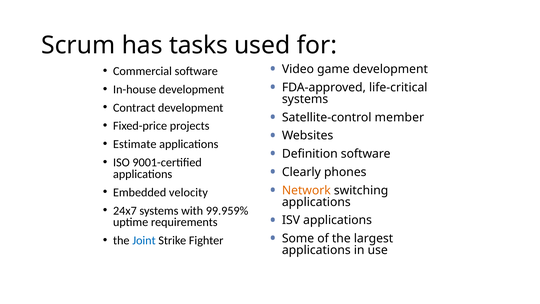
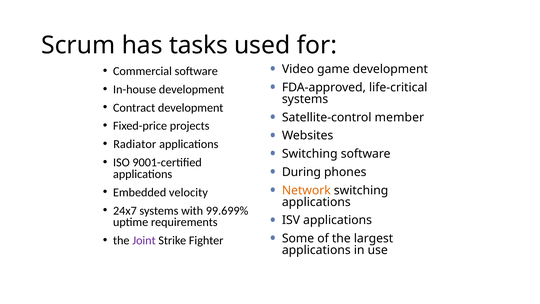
Estimate: Estimate -> Radiator
Definition at (310, 154): Definition -> Switching
Clearly: Clearly -> During
99.959%: 99.959% -> 99.699%
Joint colour: blue -> purple
